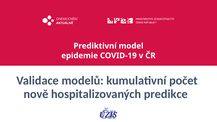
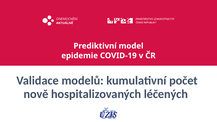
predikce: predikce -> léčených
